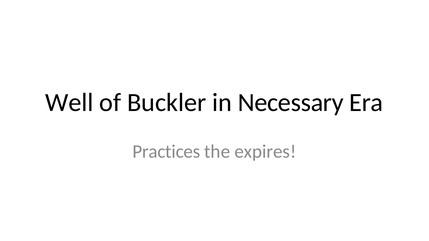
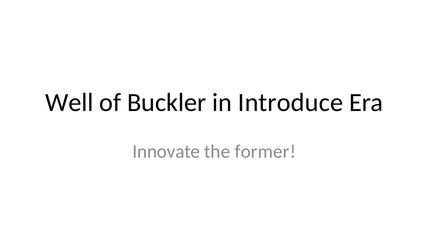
Necessary: Necessary -> Introduce
Practices: Practices -> Innovate
expires: expires -> former
